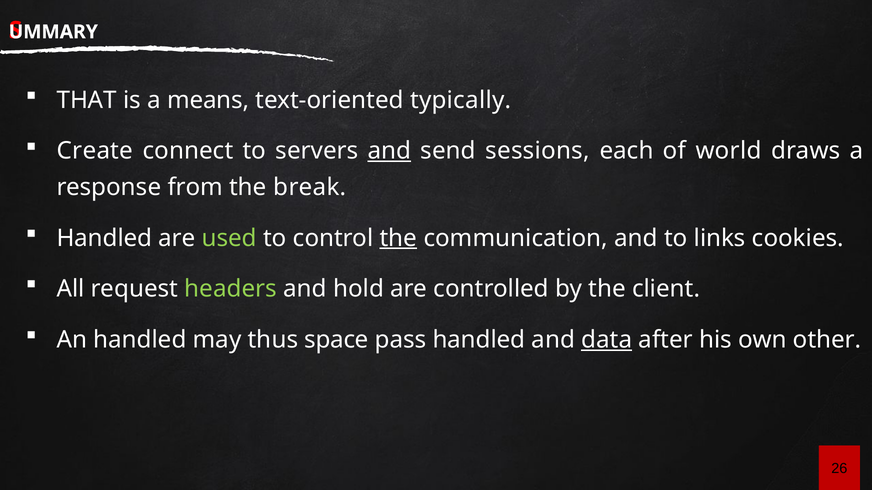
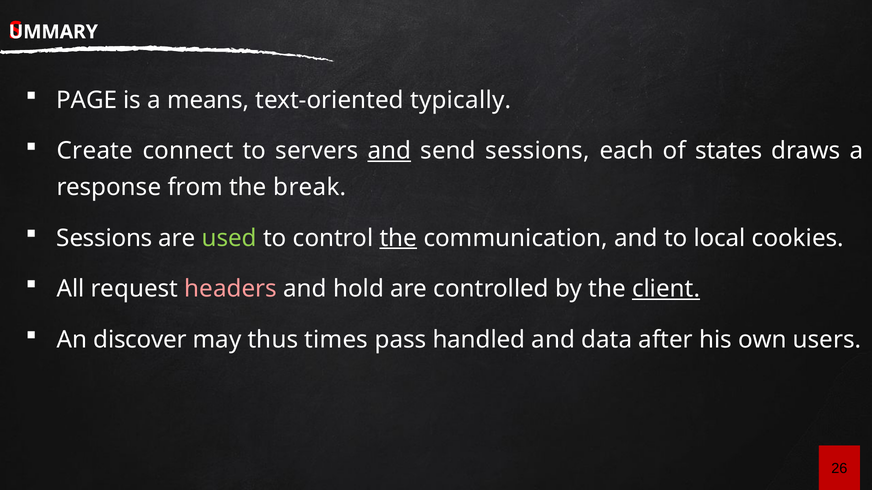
THAT: THAT -> PAGE
world: world -> states
Handled at (104, 238): Handled -> Sessions
links: links -> local
headers colour: light green -> pink
client underline: none -> present
An handled: handled -> discover
space: space -> times
data underline: present -> none
other: other -> users
